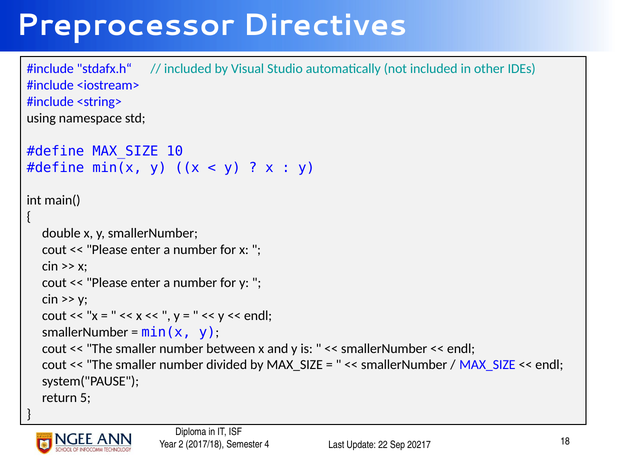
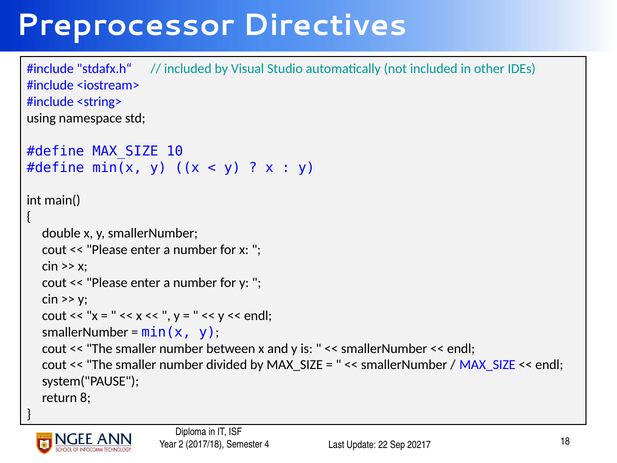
5: 5 -> 8
